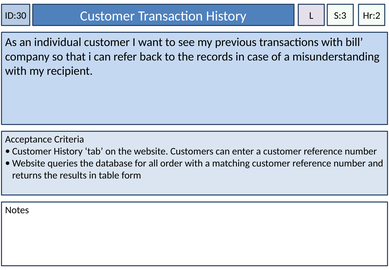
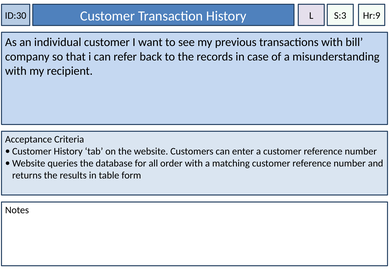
Hr:2: Hr:2 -> Hr:9
